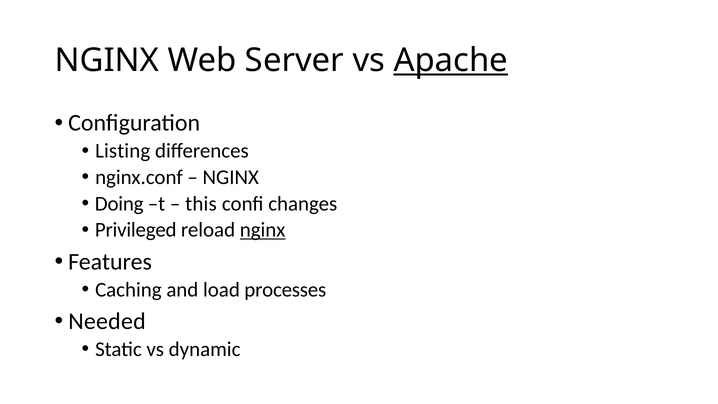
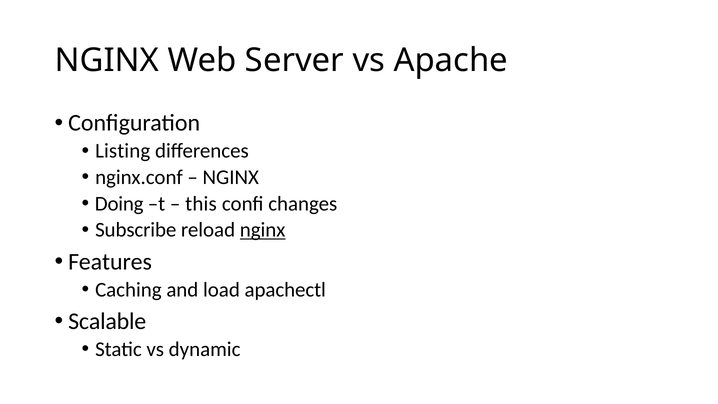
Apache underline: present -> none
Privileged: Privileged -> Subscribe
processes: processes -> apachectl
Needed: Needed -> Scalable
